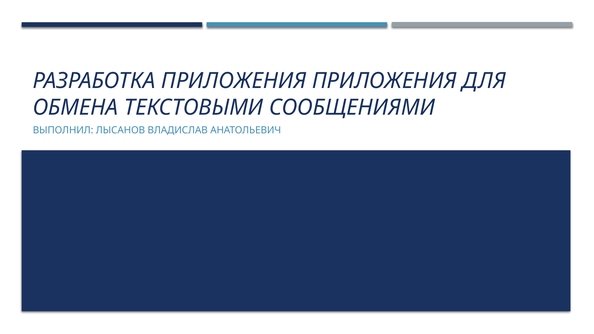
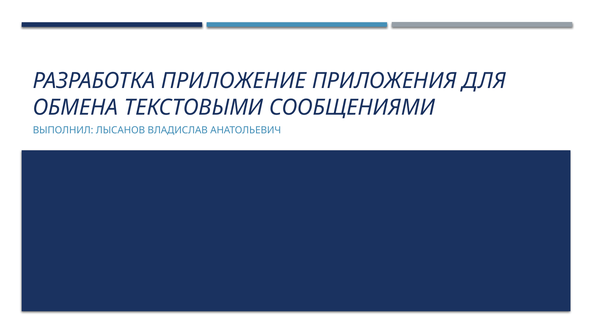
РАЗРАБОТКА ПРИЛОЖЕНИЯ: ПРИЛОЖЕНИЯ -> ПРИЛОЖЕНИЕ
